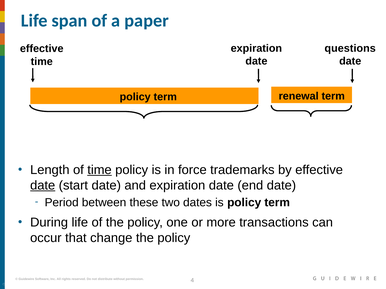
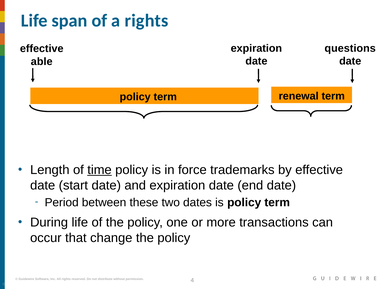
a paper: paper -> rights
time at (42, 62): time -> able
date at (43, 186) underline: present -> none
